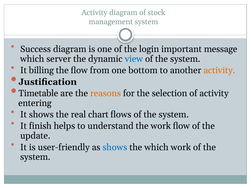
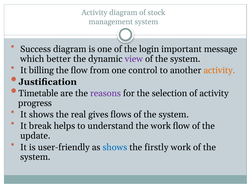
server: server -> better
view colour: blue -> purple
bottom: bottom -> control
reasons colour: orange -> purple
entering: entering -> progress
chart: chart -> gives
finish: finish -> break
the which: which -> firstly
